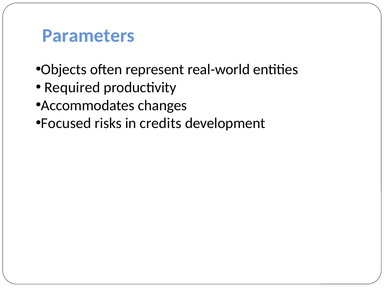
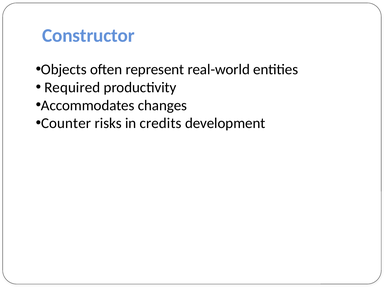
Parameters: Parameters -> Constructor
Focused: Focused -> Counter
